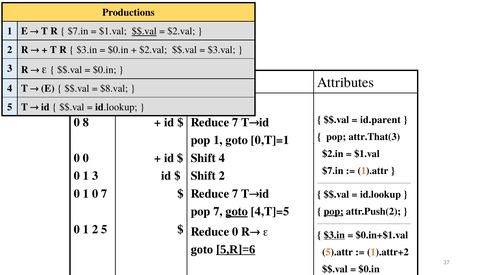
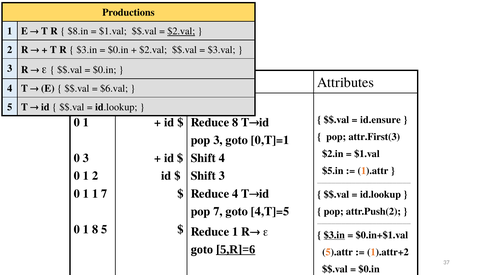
$7.in at (78, 31): $7.in -> $8.in
$$.val at (144, 31) underline: present -> none
$2.val at (181, 31) underline: none -> present
$8.val: $8.val -> $6.val
id.parent: id.parent -> id.ensure
8 at (86, 122): 8 -> 1
7 at (235, 122): 7 -> 8
attr.That(3: attr.That(3 -> attr.First(3
pop 1: 1 -> 3
0 at (86, 158): 0 -> 3
$7.in at (333, 170): $7.in -> $5.in
1 3: 3 -> 2
Shift 2: 2 -> 3
1 0: 0 -> 1
7 at (235, 193): 7 -> 4
goto at (237, 211) underline: present -> none
pop at (334, 211) underline: present -> none
1 2: 2 -> 8
Reduce 0: 0 -> 1
